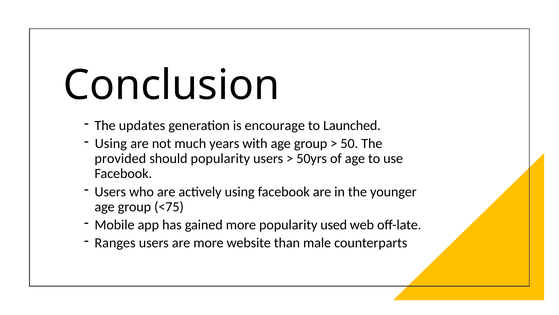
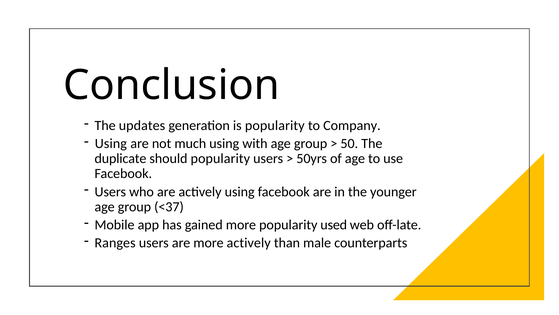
is encourage: encourage -> popularity
Launched: Launched -> Company
much years: years -> using
provided: provided -> duplicate
<75: <75 -> <37
more website: website -> actively
